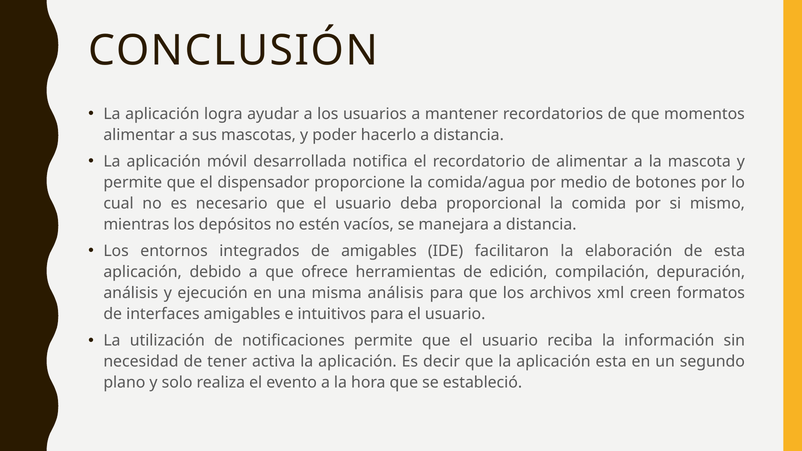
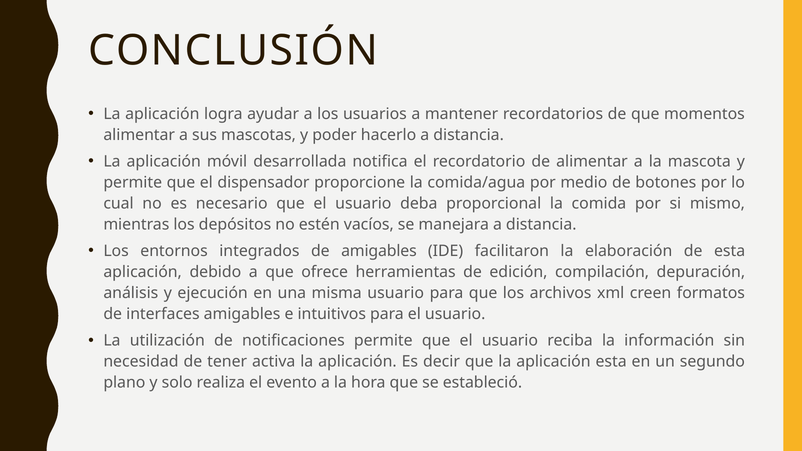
misma análisis: análisis -> usuario
